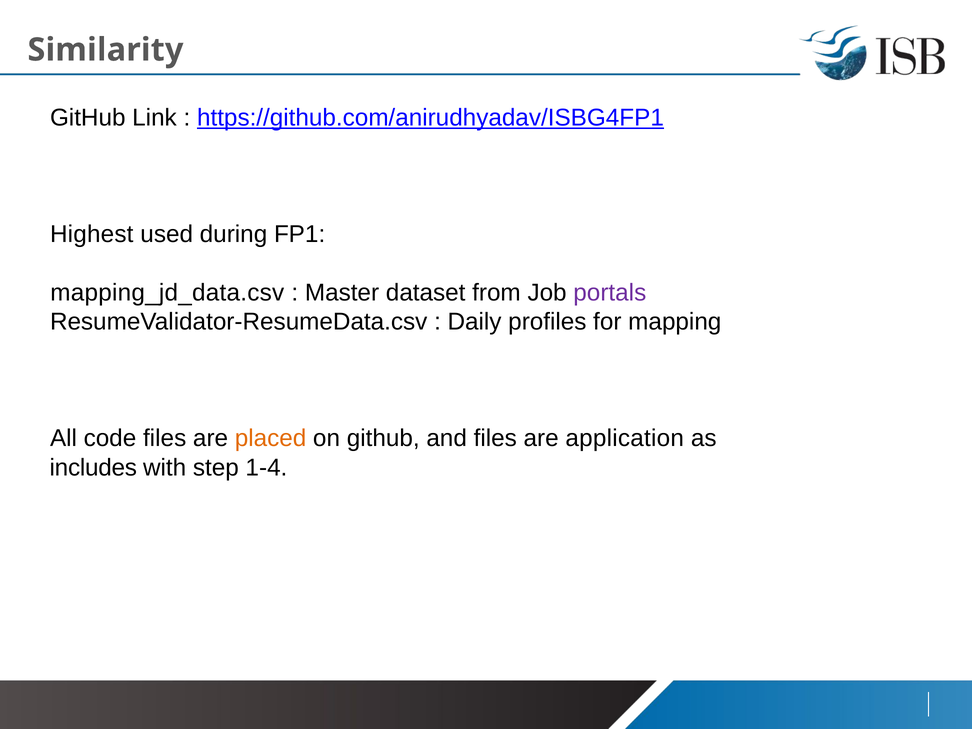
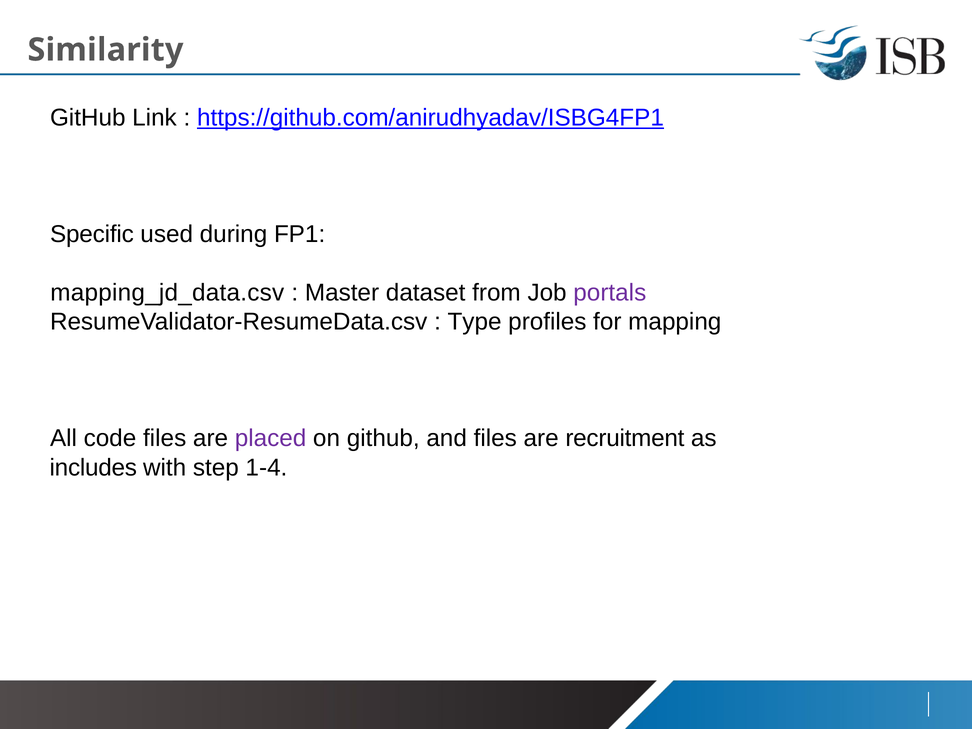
Highest: Highest -> Specific
Daily: Daily -> Type
placed colour: orange -> purple
application: application -> recruitment
